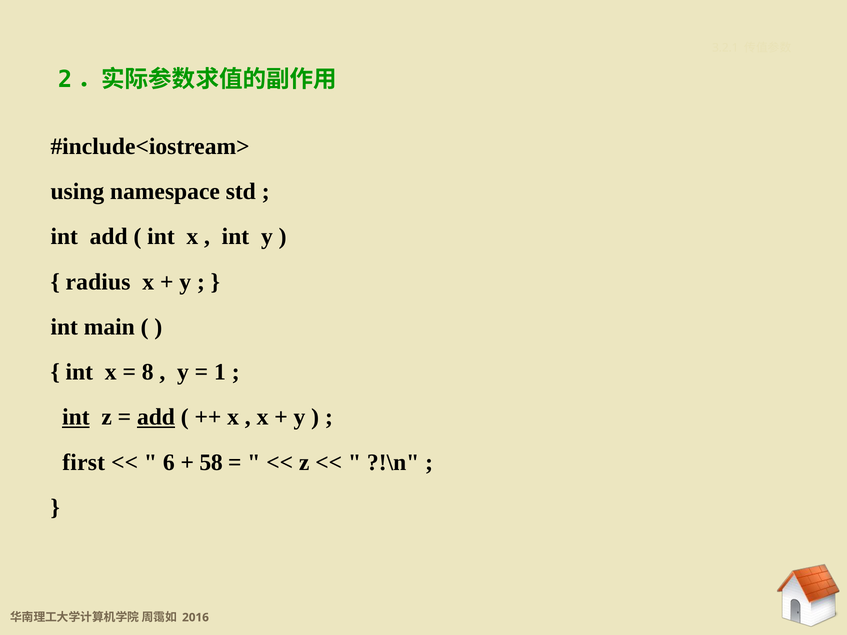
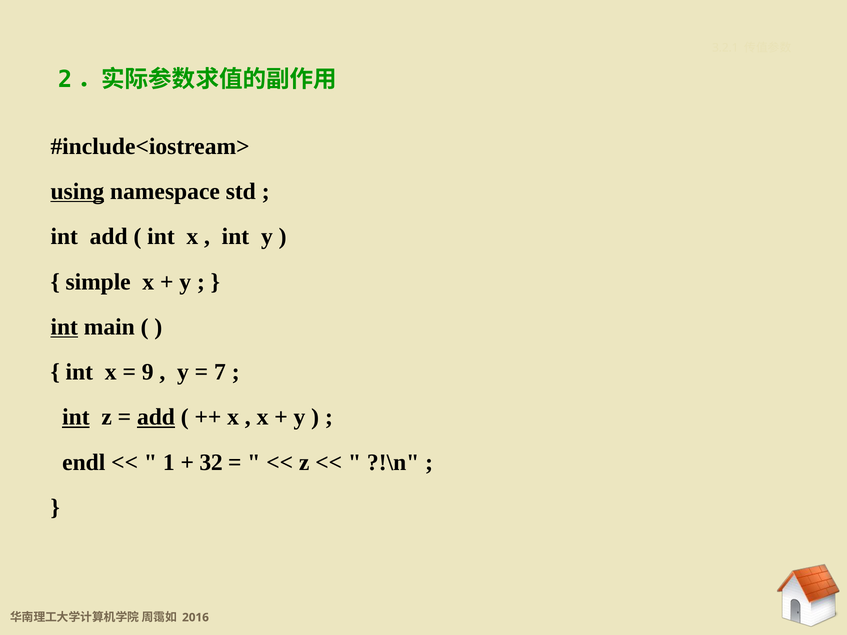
using underline: none -> present
radius: radius -> simple
int at (64, 327) underline: none -> present
8: 8 -> 9
1: 1 -> 7
first: first -> endl
6: 6 -> 1
58: 58 -> 32
